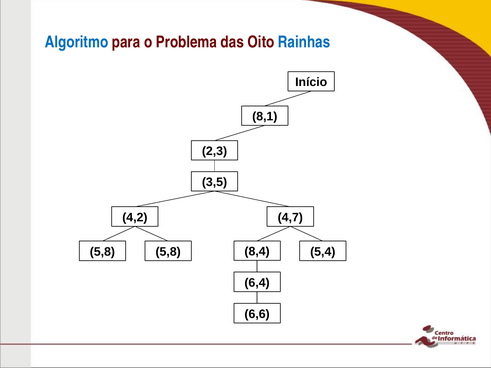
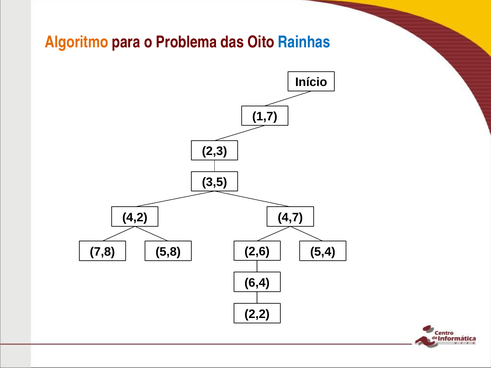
Algoritmo colour: blue -> orange
8,1: 8,1 -> 1,7
5,8 at (102, 252): 5,8 -> 7,8
8,4: 8,4 -> 2,6
6,6: 6,6 -> 2,2
